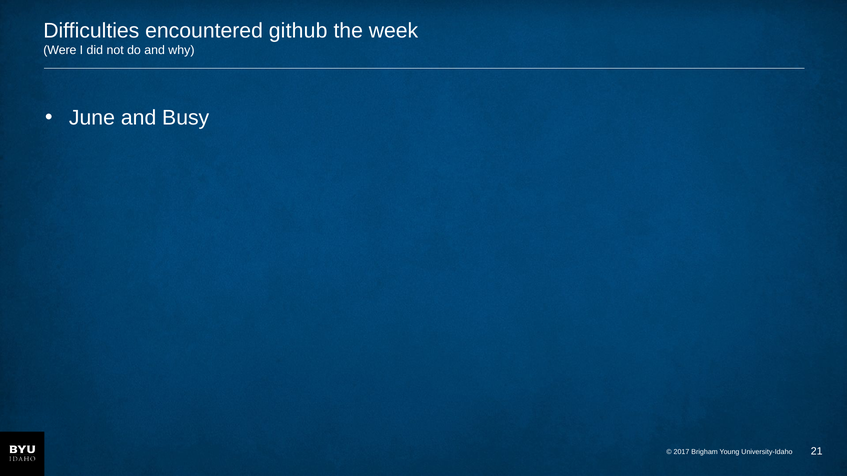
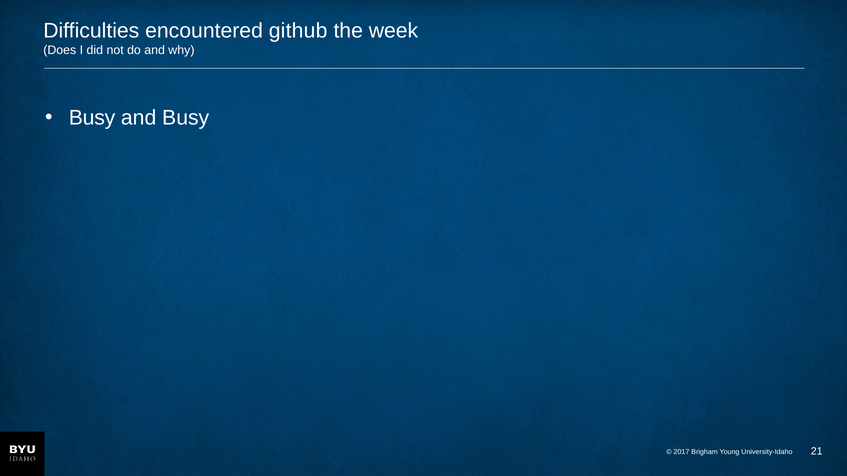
Were: Were -> Does
June at (92, 118): June -> Busy
